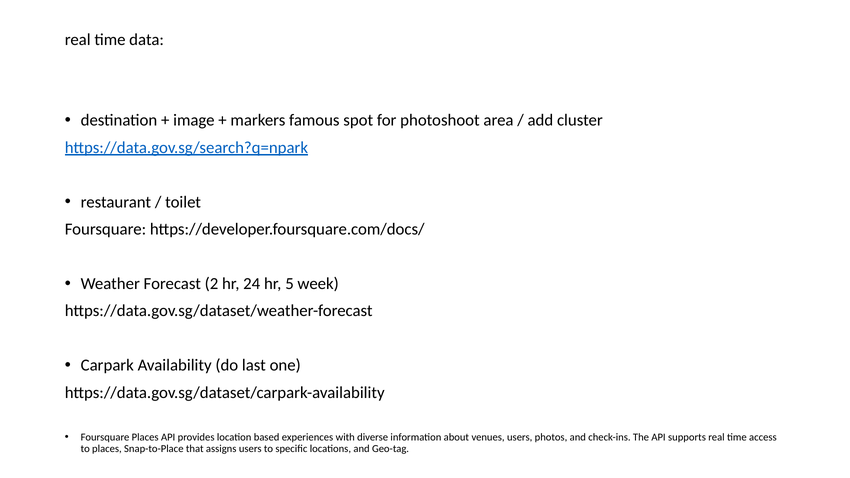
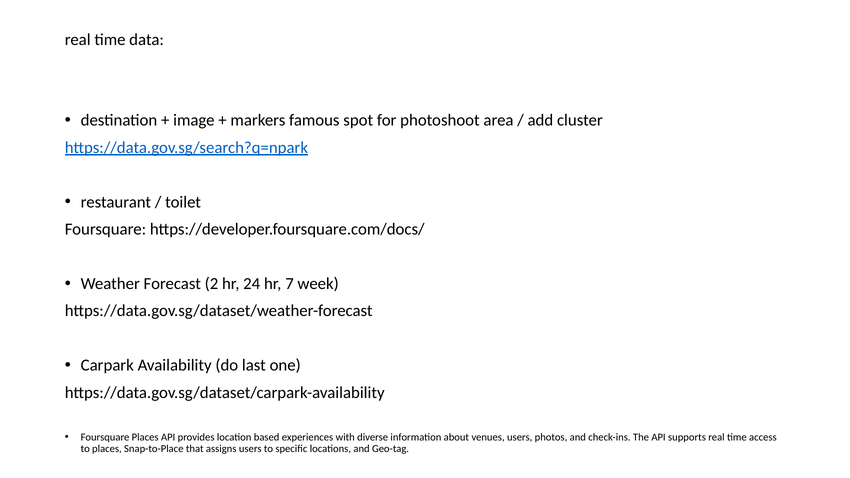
5: 5 -> 7
